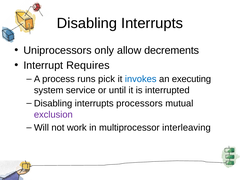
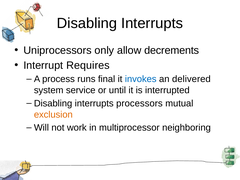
pick: pick -> final
executing: executing -> delivered
exclusion colour: purple -> orange
interleaving: interleaving -> neighboring
